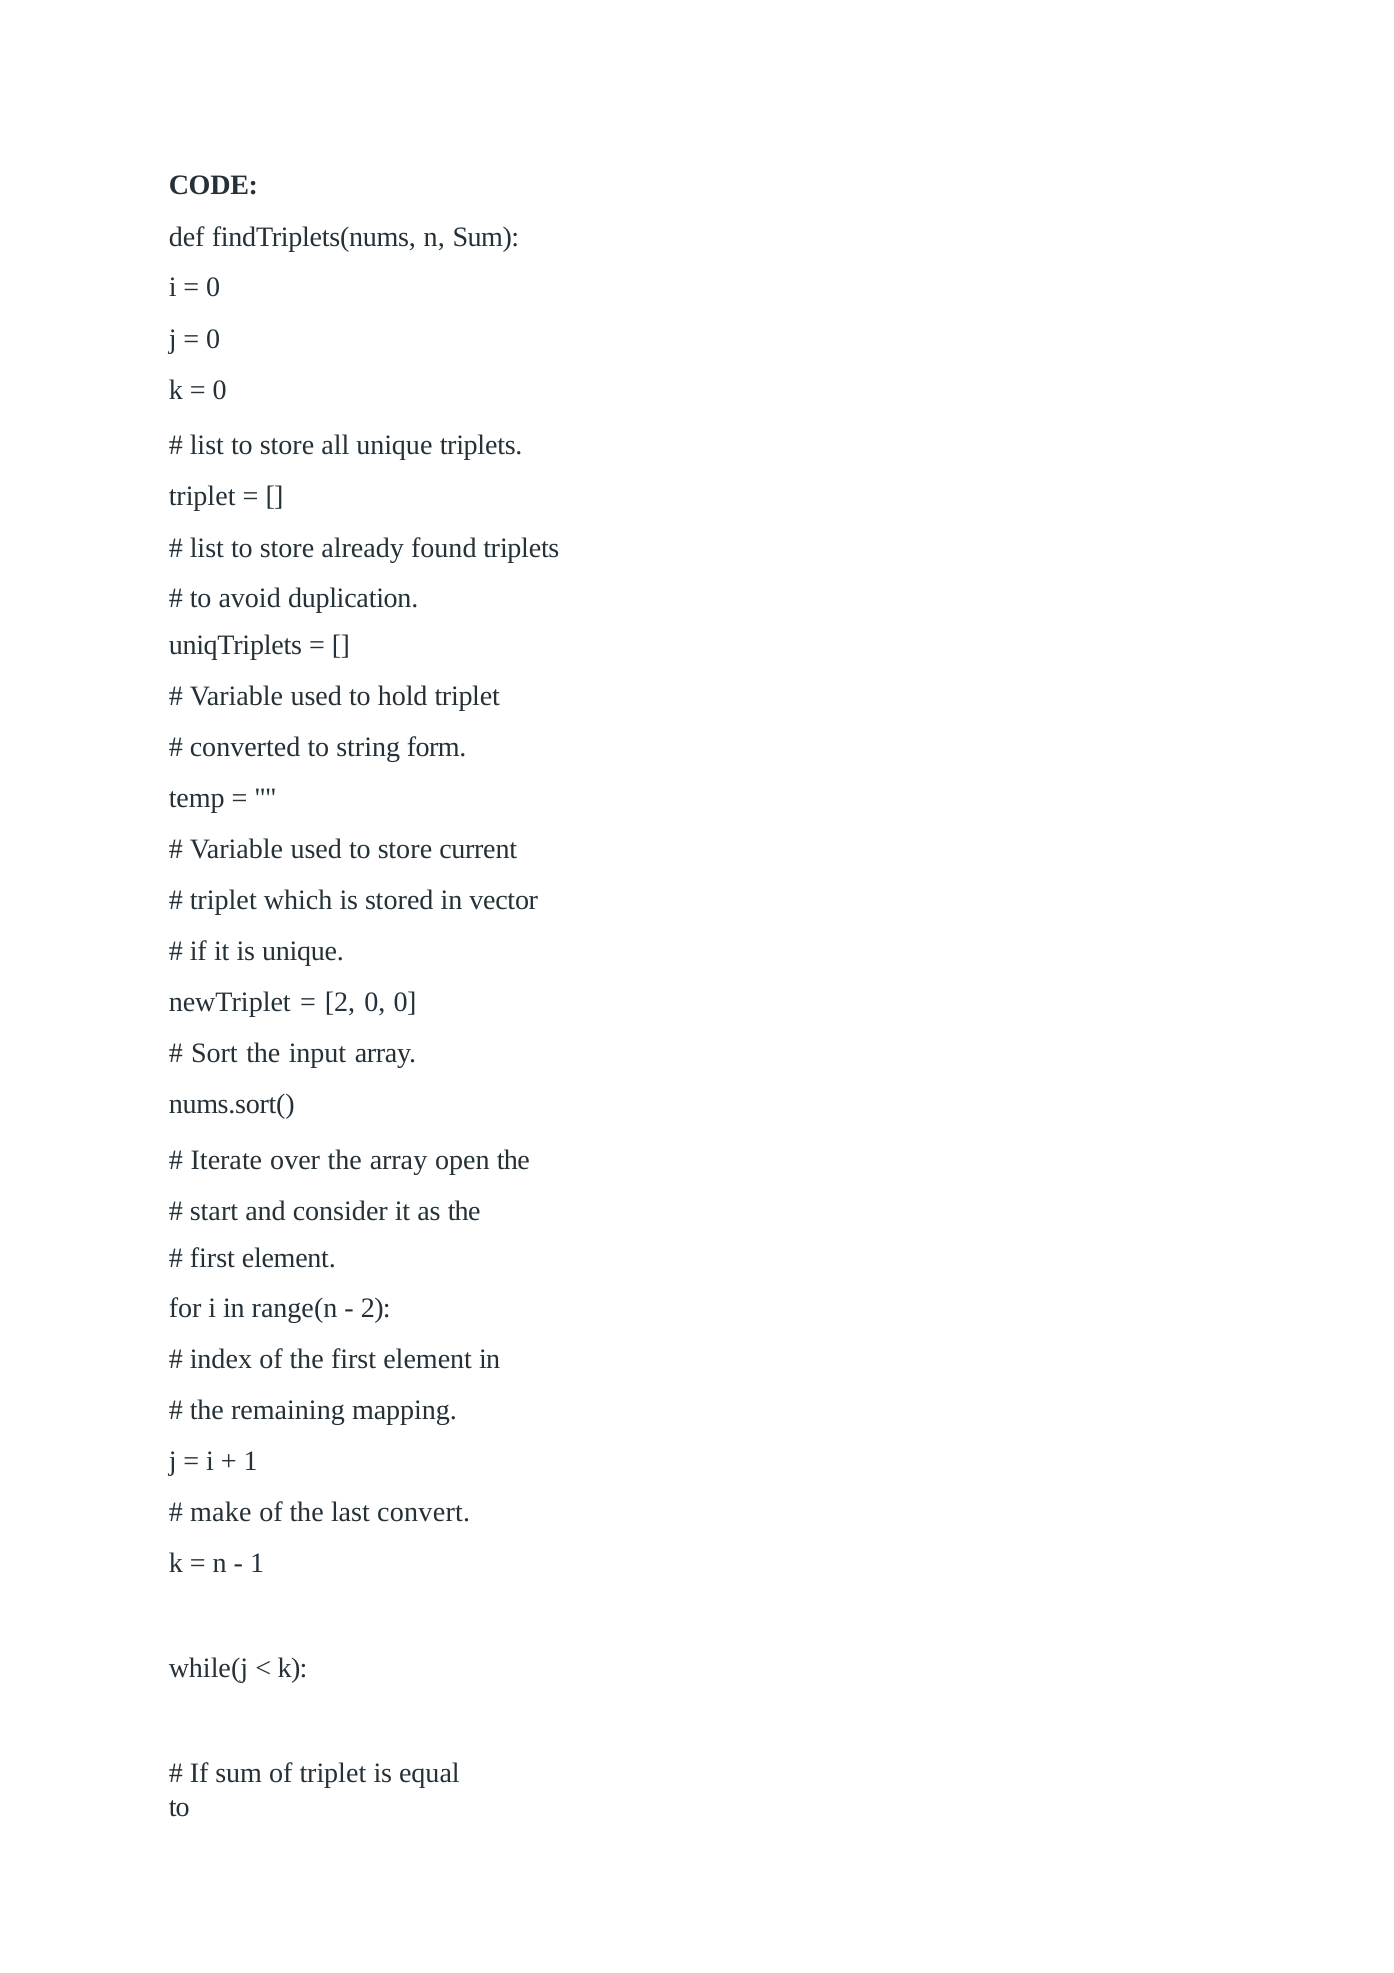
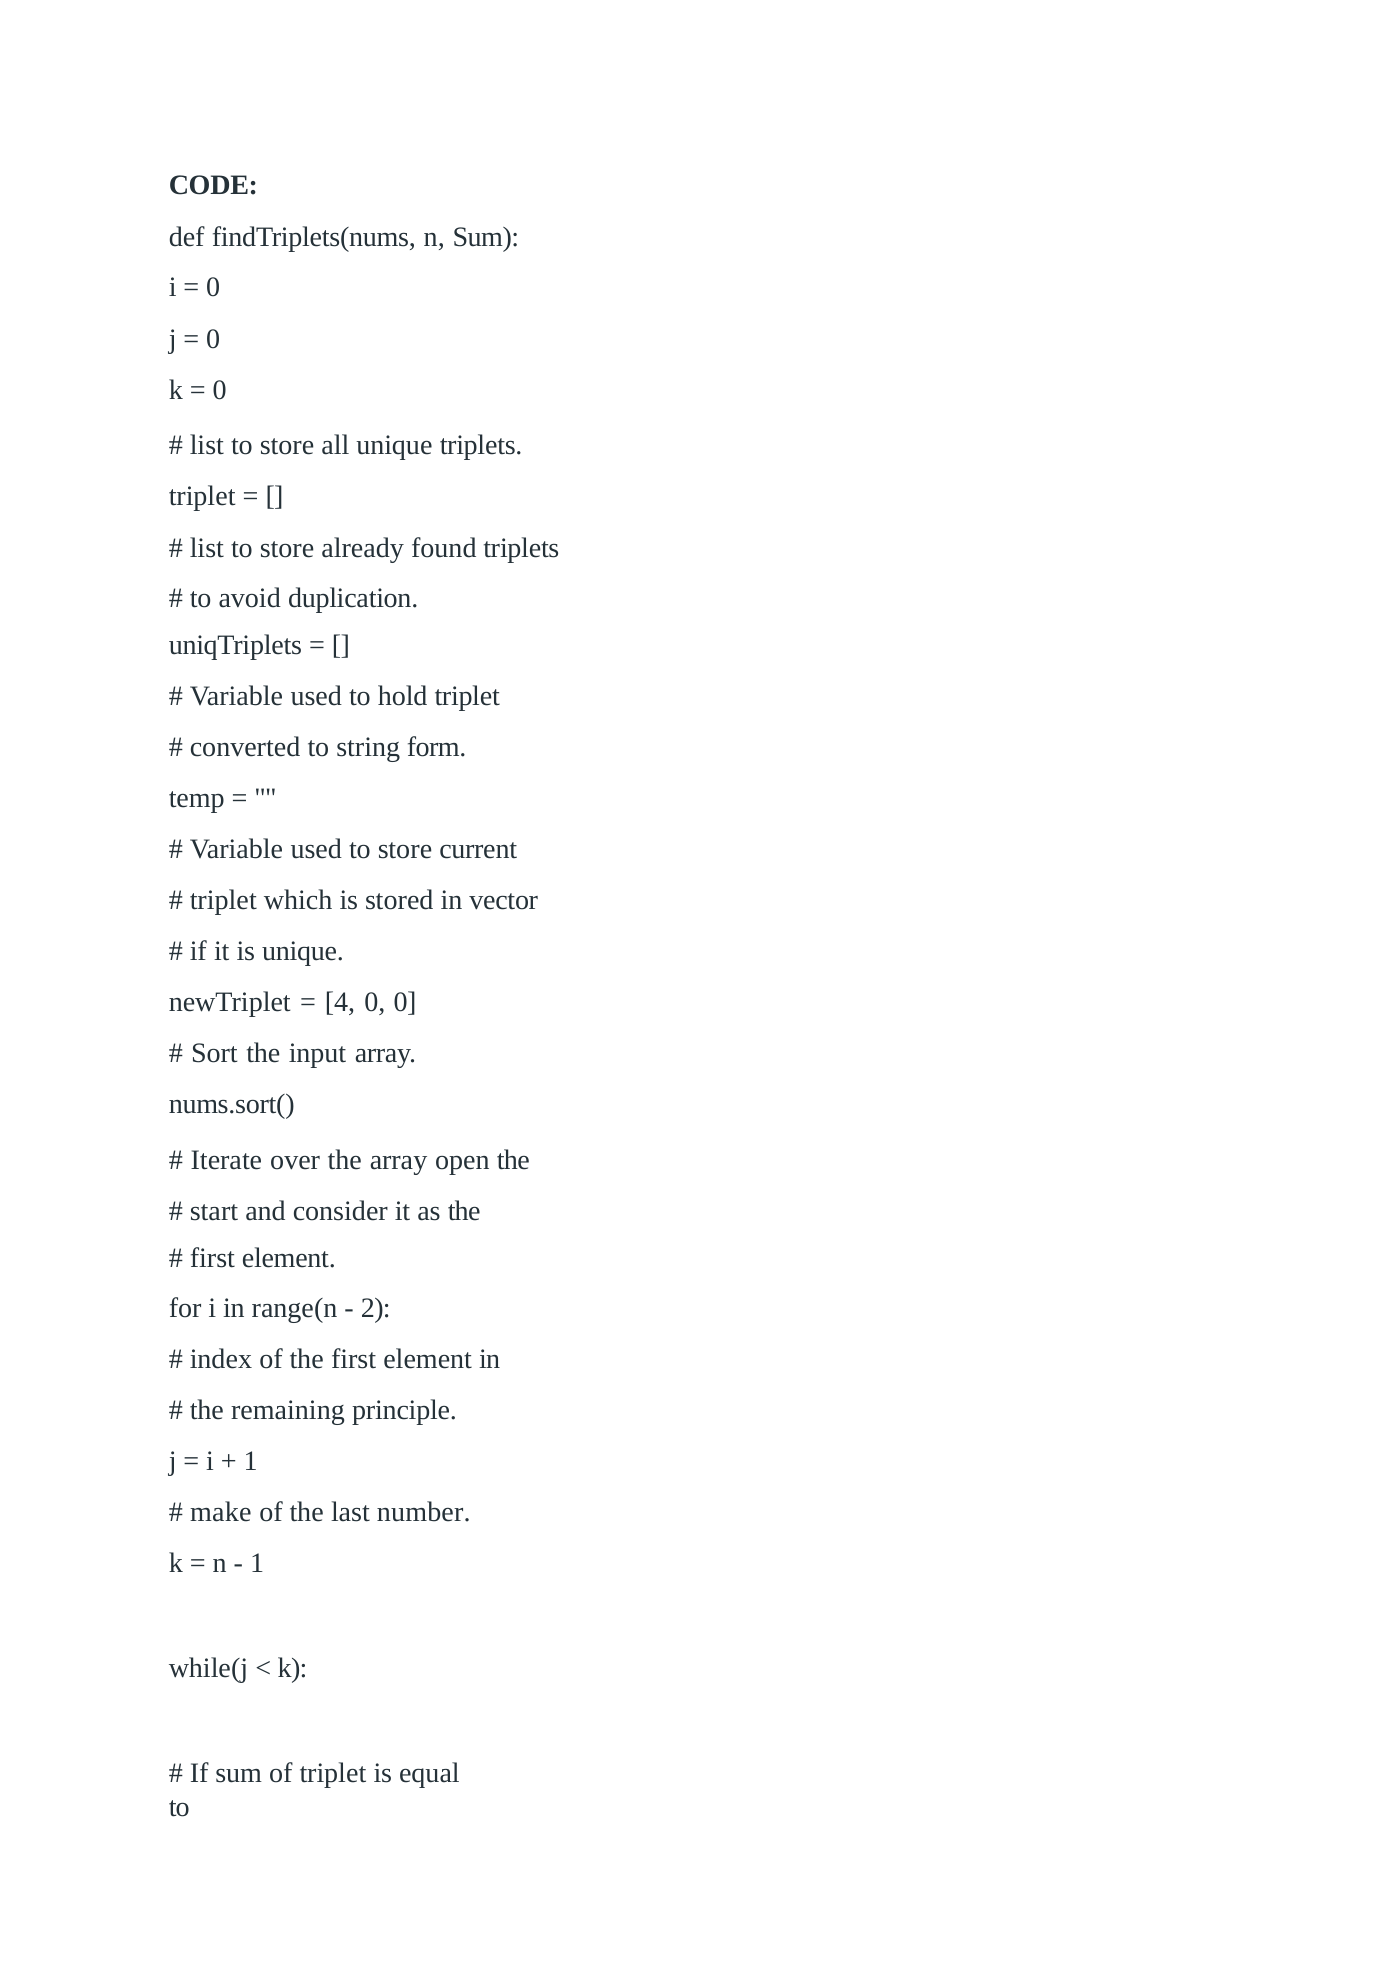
2 at (340, 1002): 2 -> 4
mapping: mapping -> principle
convert: convert -> number
